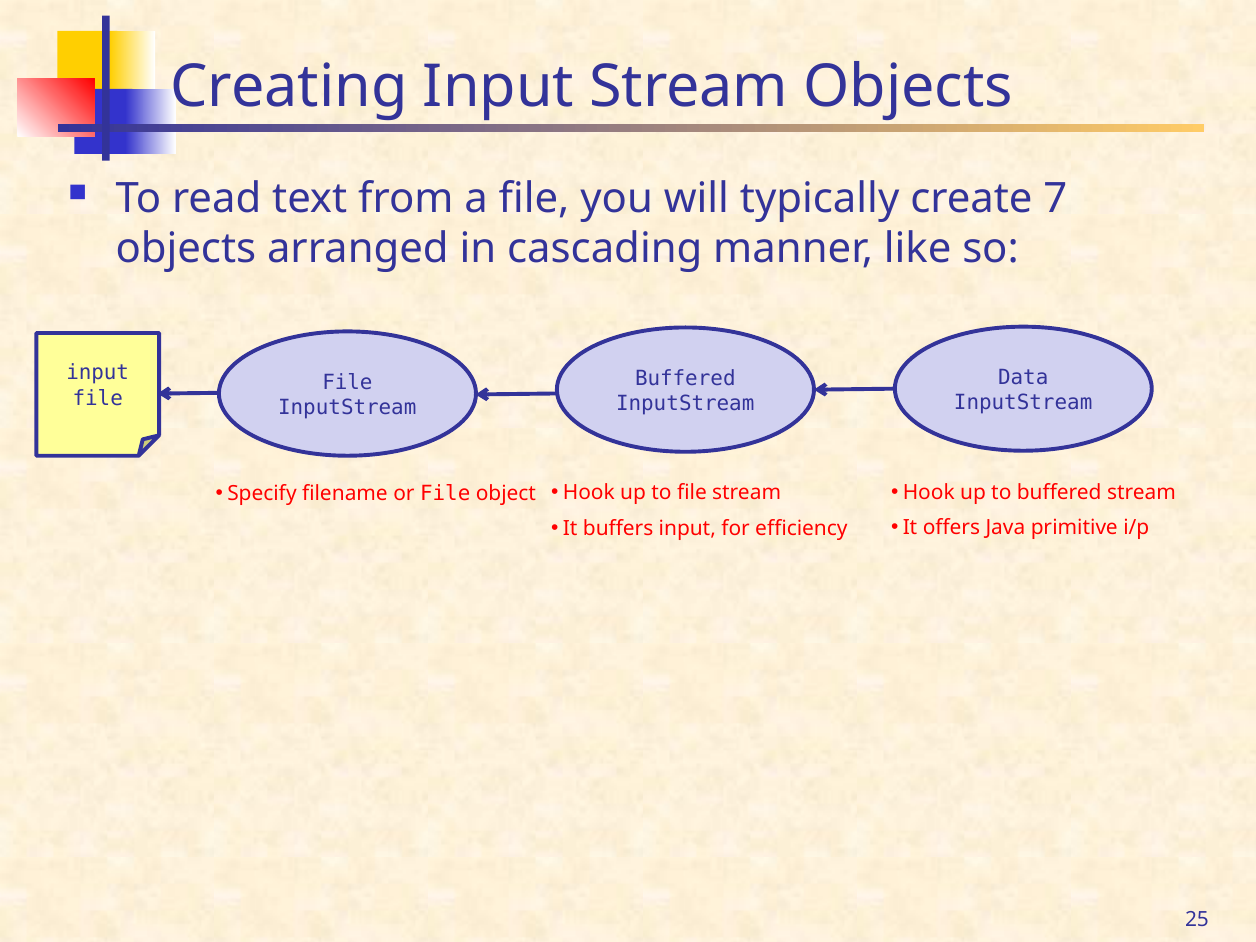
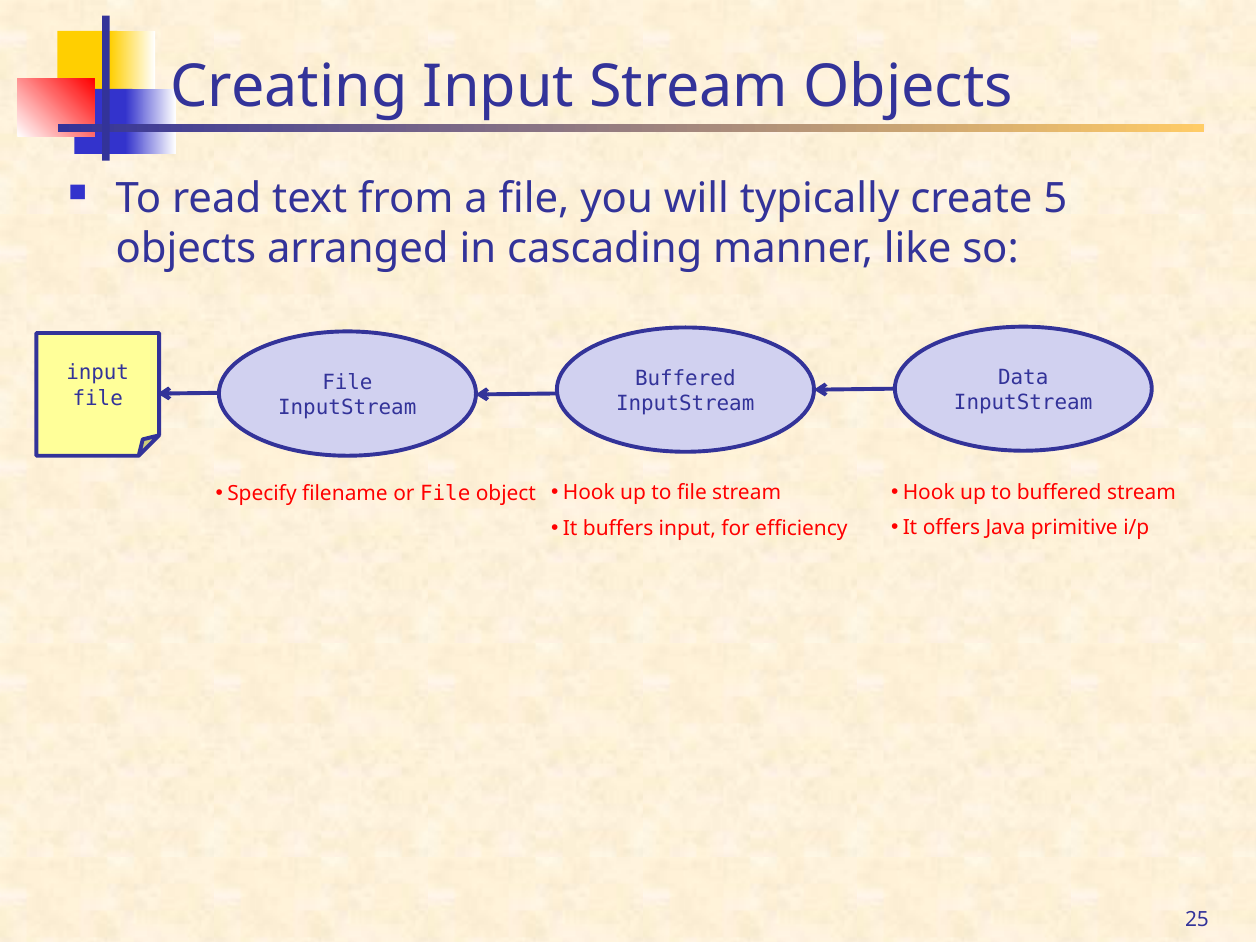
7: 7 -> 5
